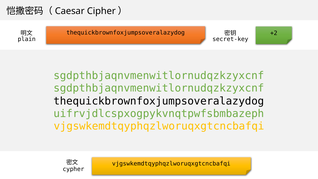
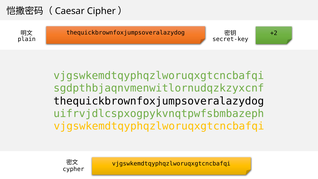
sgdpthbjaqnvmenwitlornudqzkzyxcnf at (159, 76): sgdpthbjaqnvmenwitlornudqzkzyxcnf -> vjgswkemdtqyphqzlworuqxgtcncbafqi
